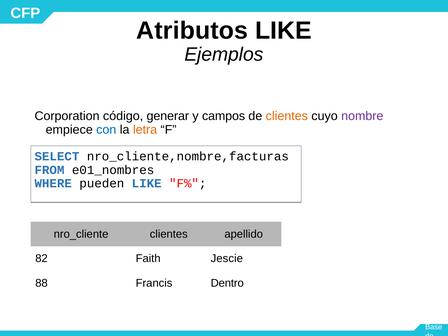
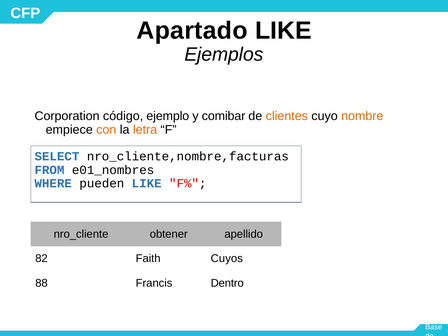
Atributos: Atributos -> Apartado
generar: generar -> ejemplo
campos: campos -> comibar
nombre colour: purple -> orange
con colour: blue -> orange
clientes at (169, 234): clientes -> obtener
Jescie: Jescie -> Cuyos
